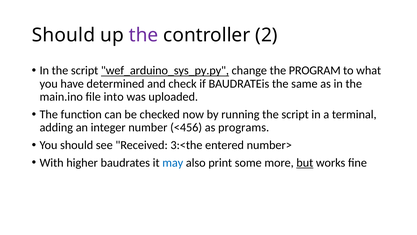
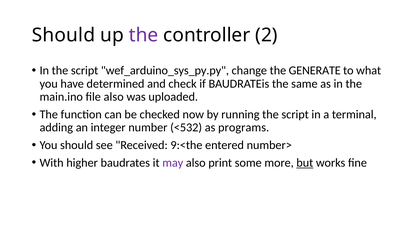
wef_arduino_sys_py.py underline: present -> none
PROGRAM: PROGRAM -> GENERATE
file into: into -> also
<456: <456 -> <532
3:<the: 3:<the -> 9:<the
may colour: blue -> purple
